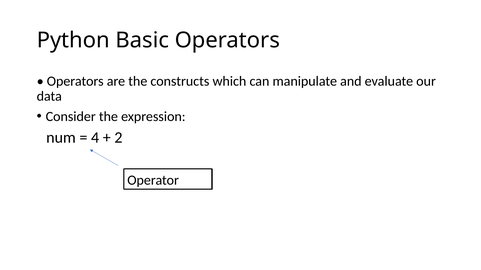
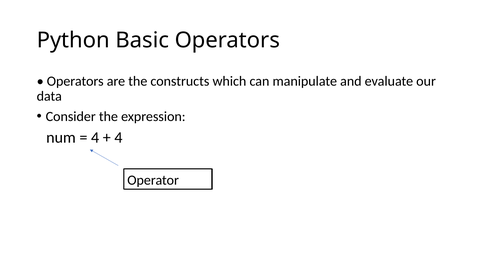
2 at (118, 138): 2 -> 4
